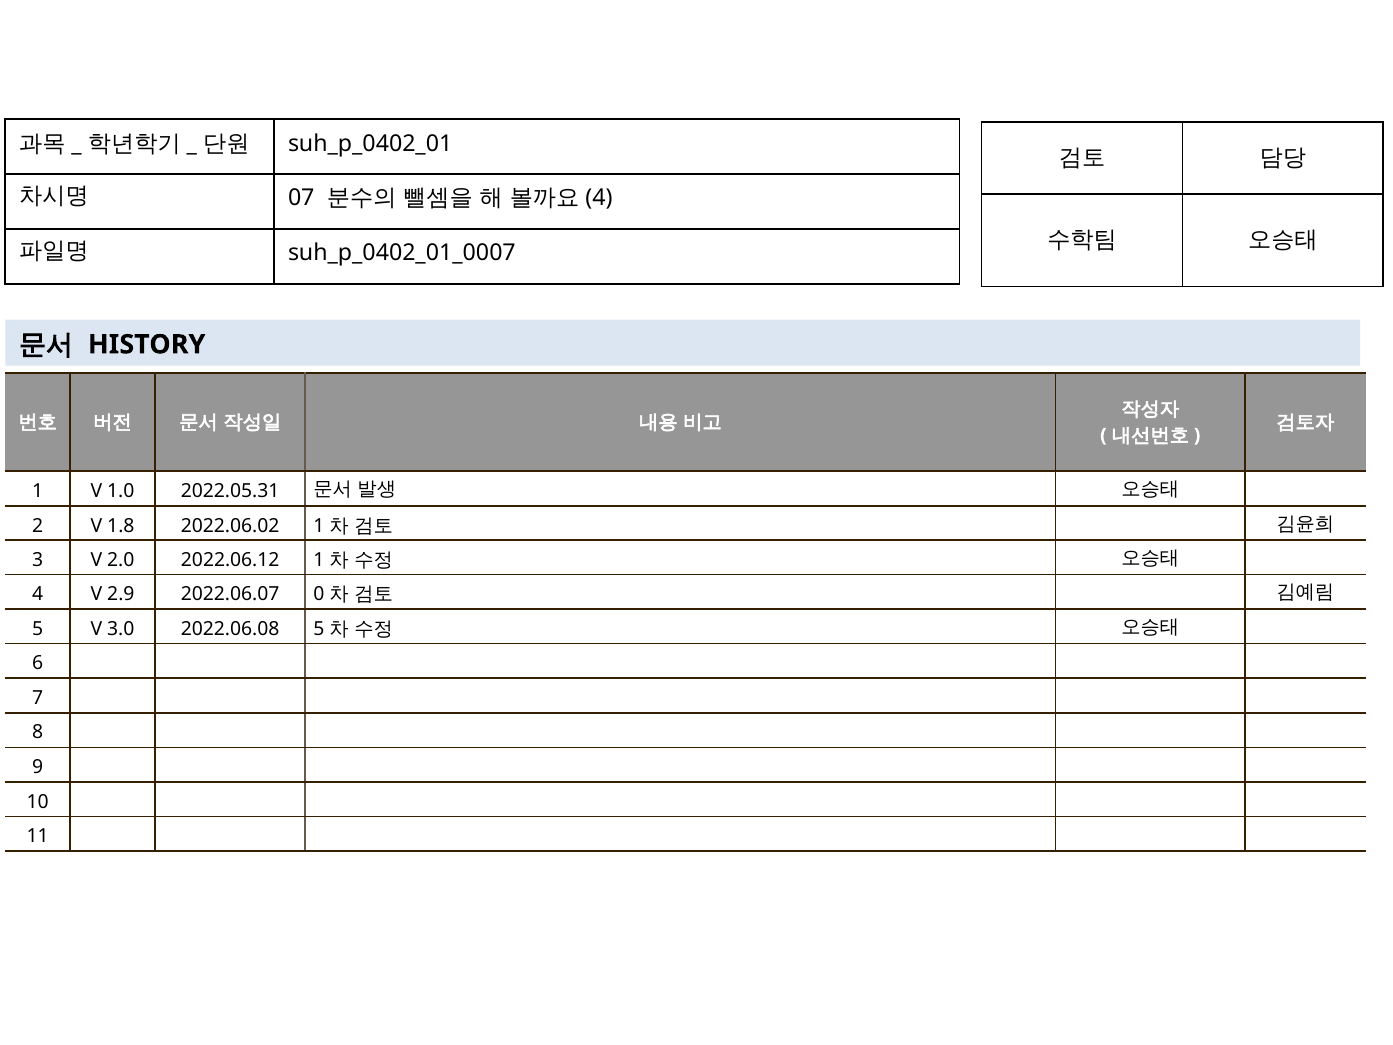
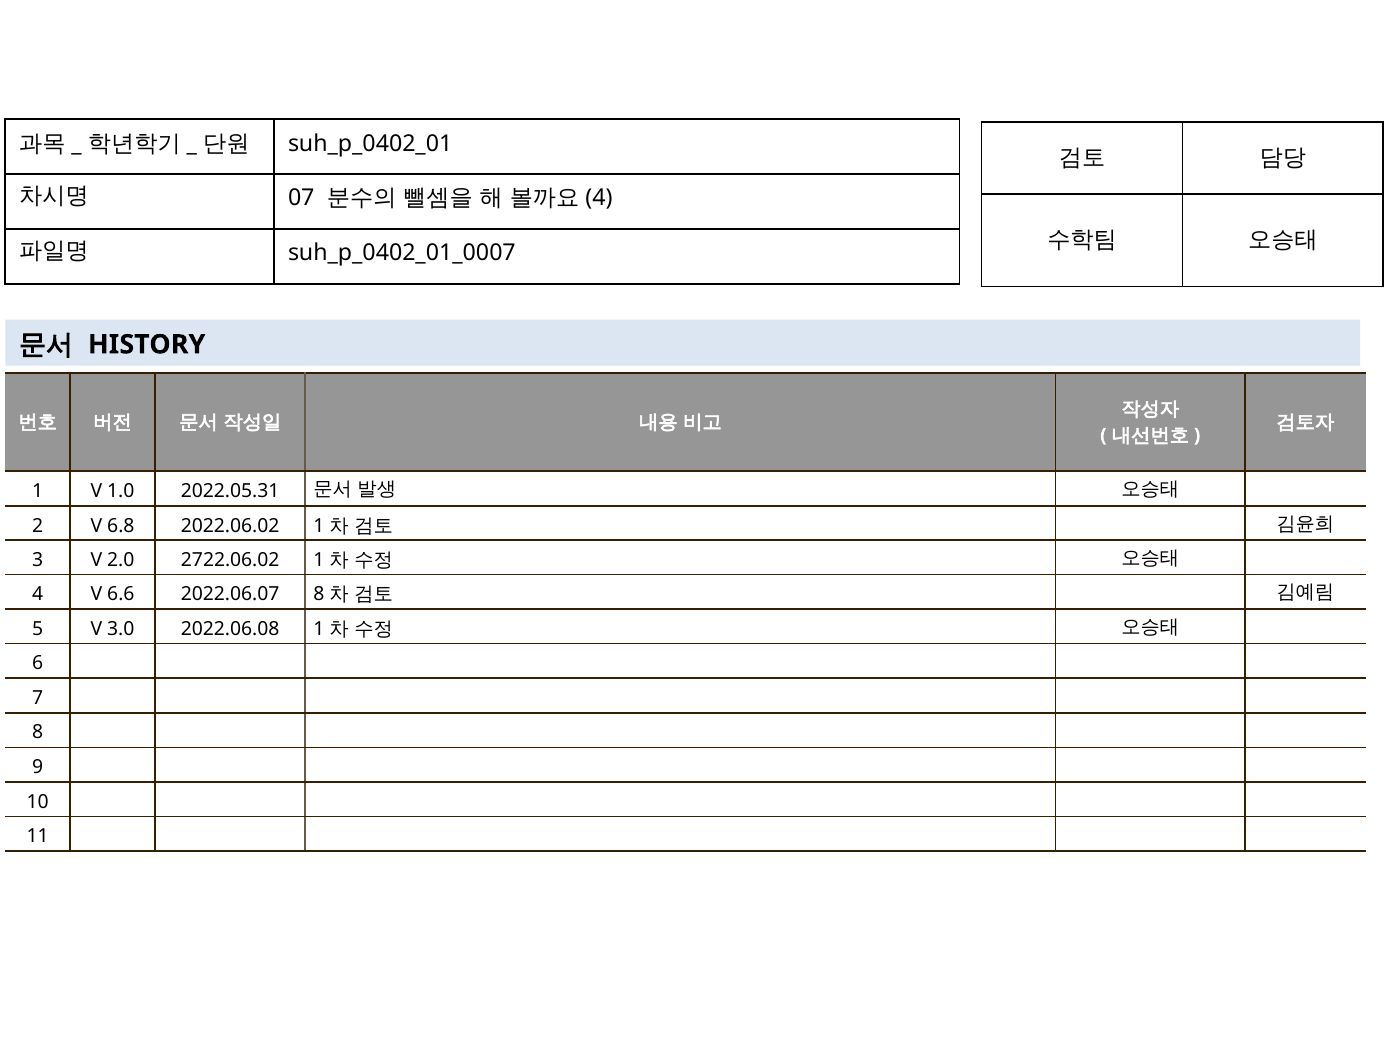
1.8: 1.8 -> 6.8
2022.06.12: 2022.06.12 -> 2722.06.02
2.9: 2.9 -> 6.6
2022.06.07 0: 0 -> 8
2022.06.08 5: 5 -> 1
